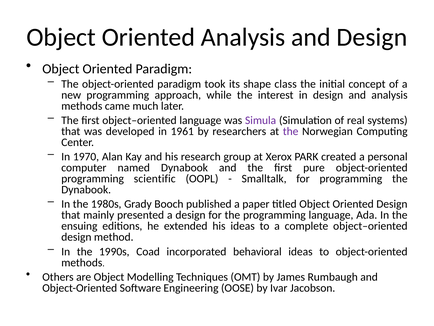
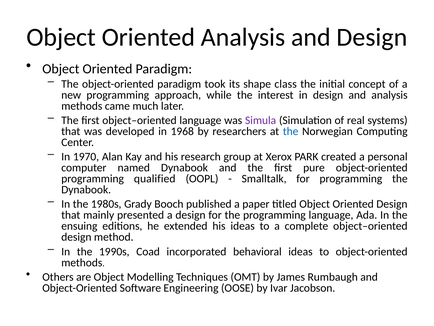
1961: 1961 -> 1968
the at (291, 131) colour: purple -> blue
scientific: scientific -> qualified
